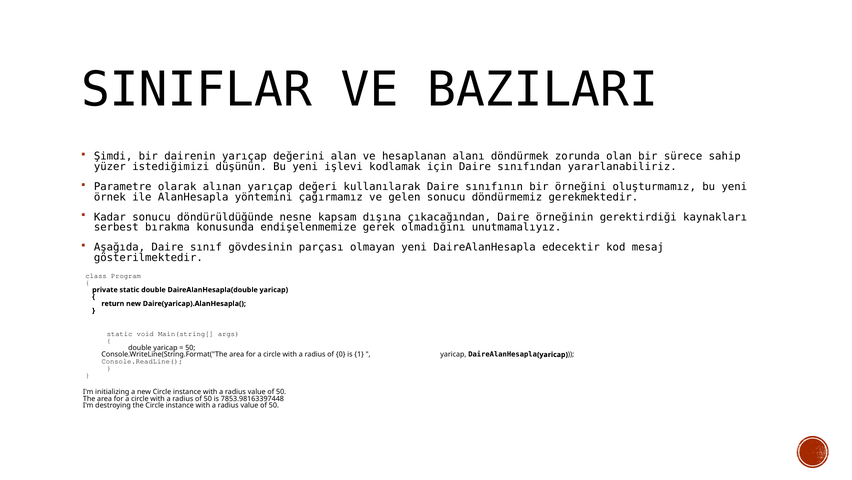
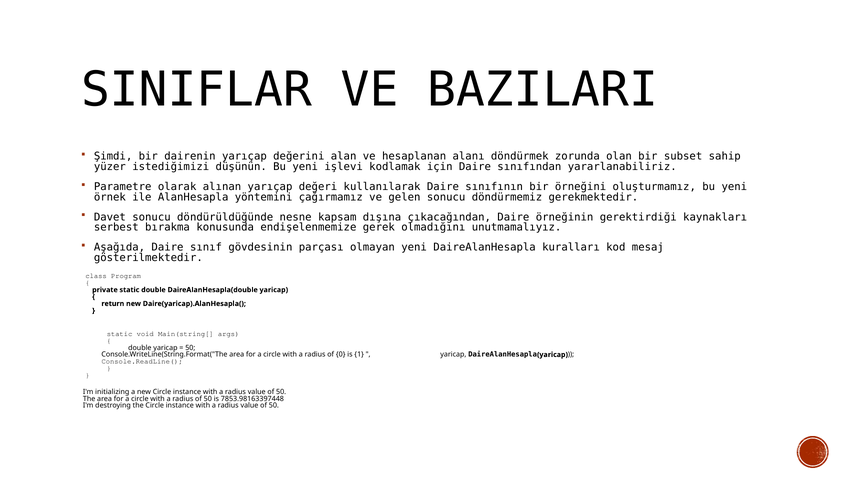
sürece: sürece -> subset
Kadar: Kadar -> Davet
edecektir: edecektir -> kuralları
